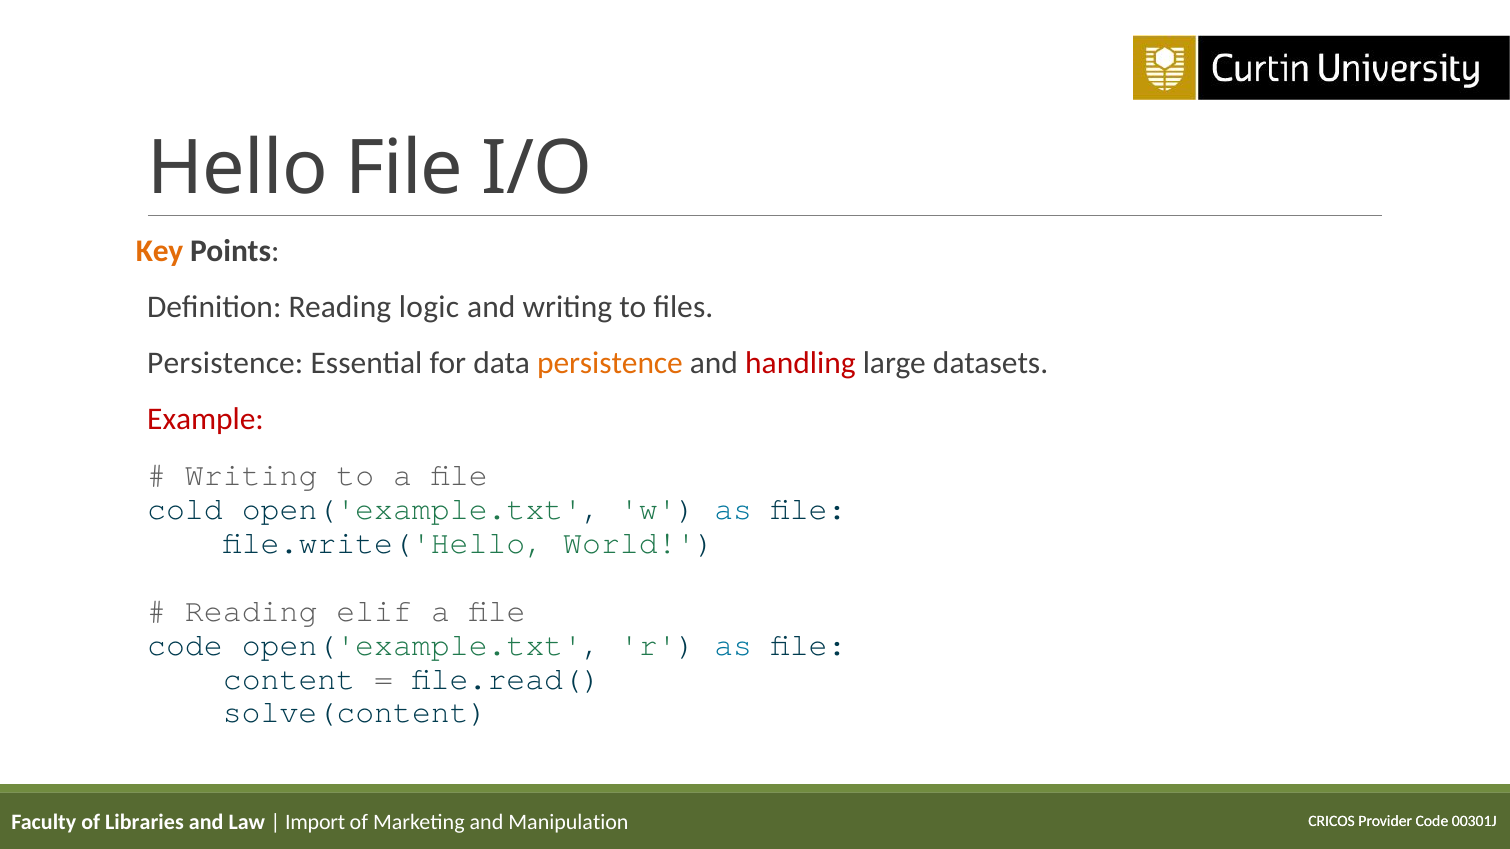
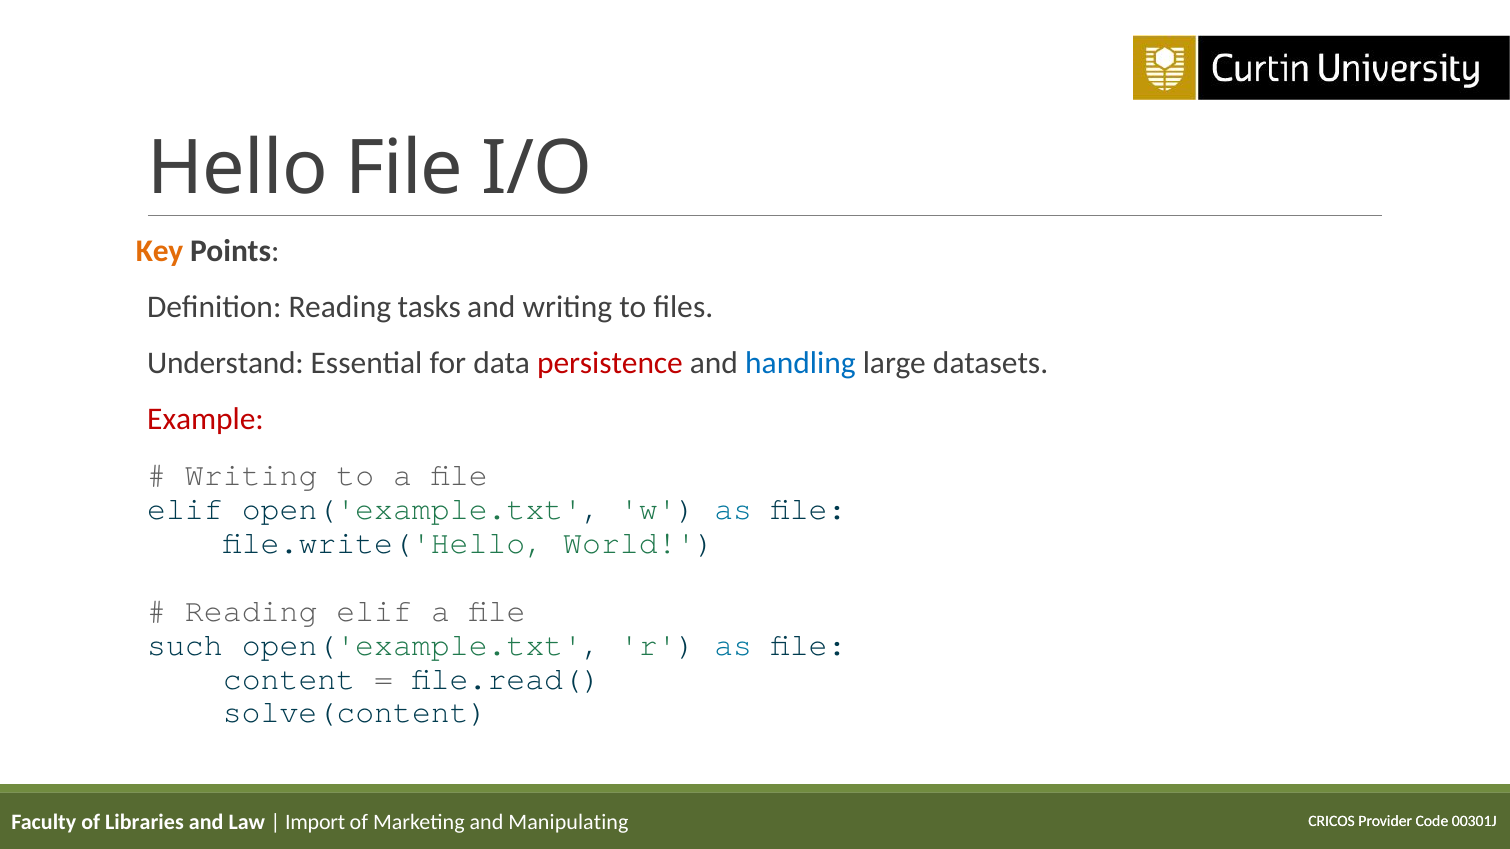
logic: logic -> tasks
Persistence at (225, 363): Persistence -> Understand
persistence at (610, 363) colour: orange -> red
handling colour: red -> blue
cold at (185, 509): cold -> elif
code at (185, 645): code -> such
Manipulation: Manipulation -> Manipulating
